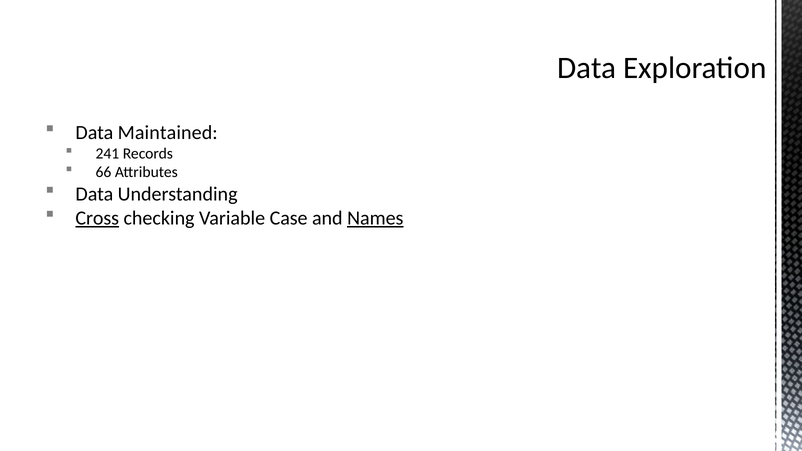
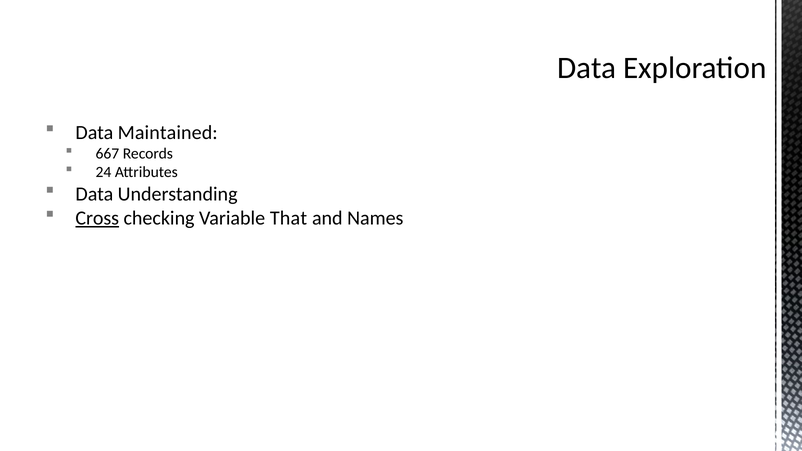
241: 241 -> 667
66: 66 -> 24
Case: Case -> That
Names underline: present -> none
